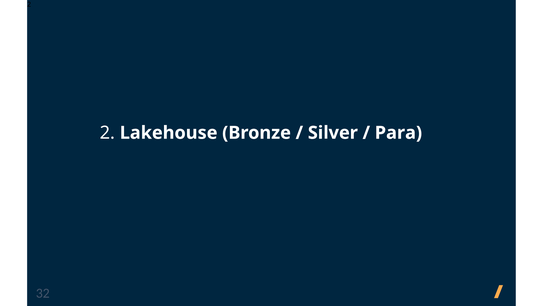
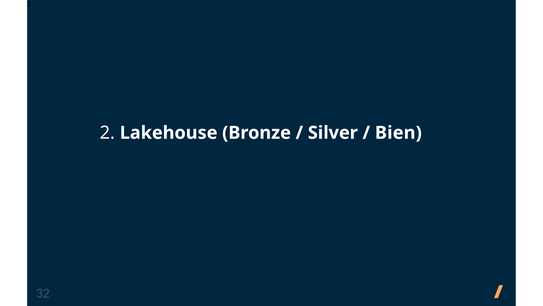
Para: Para -> Bien
